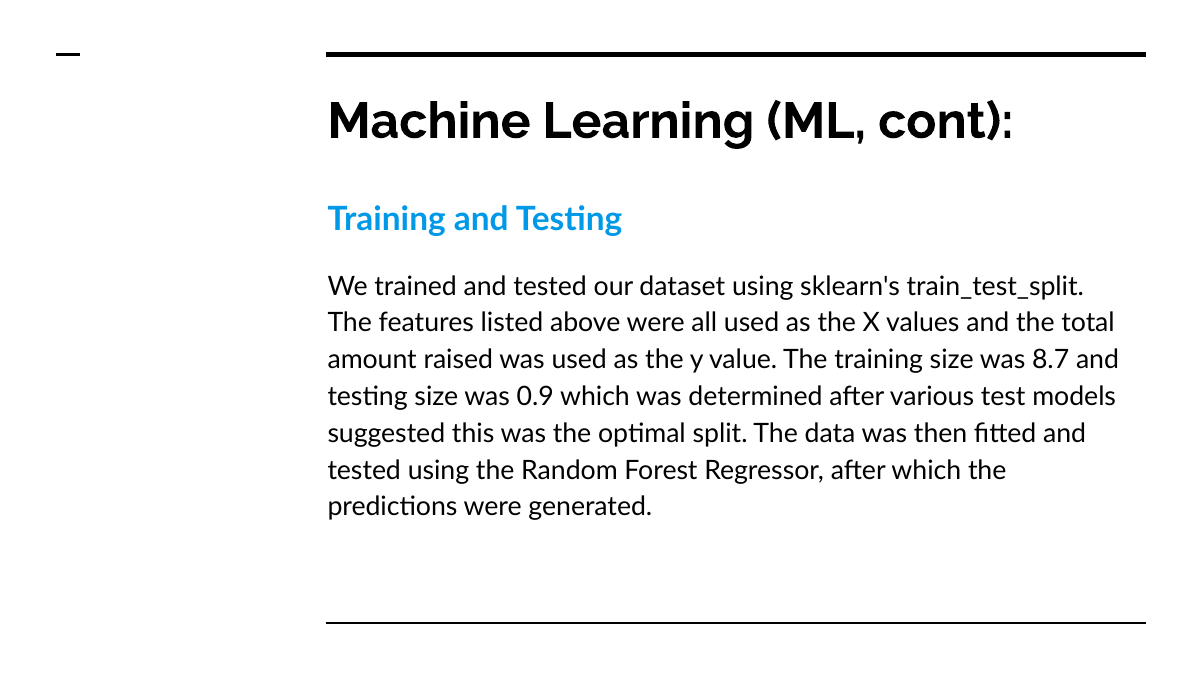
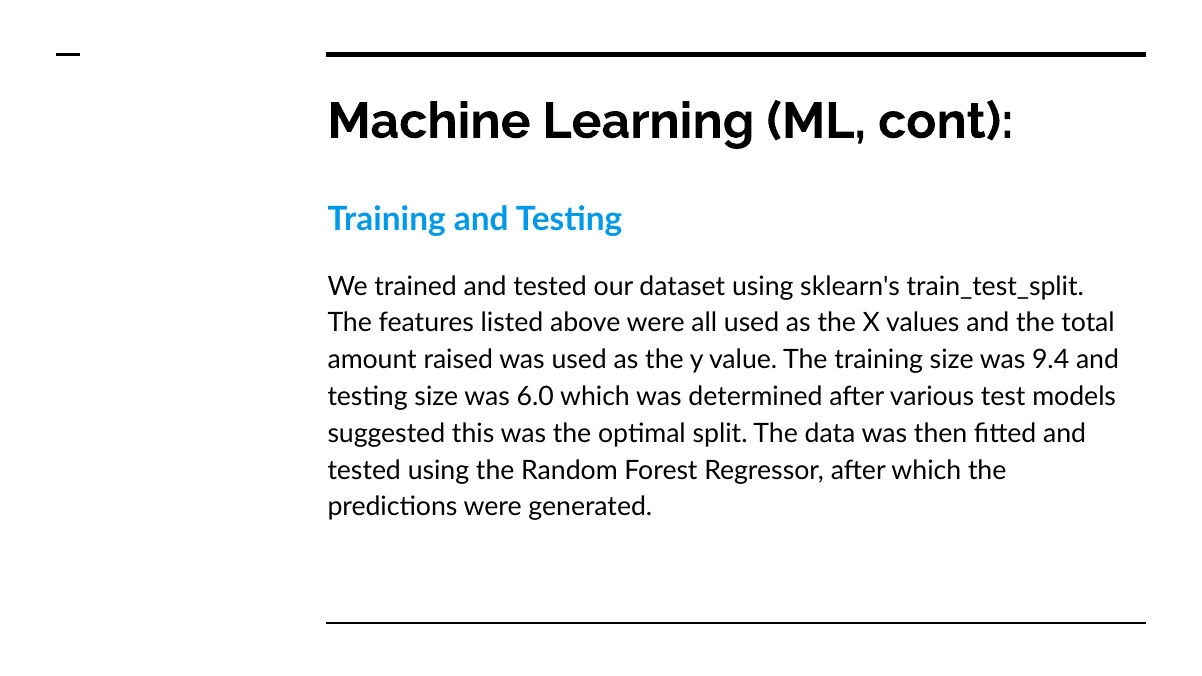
8.7: 8.7 -> 9.4
0.9: 0.9 -> 6.0
